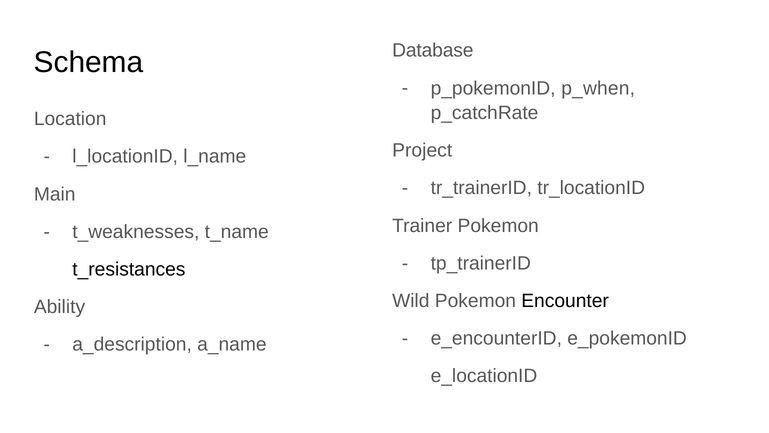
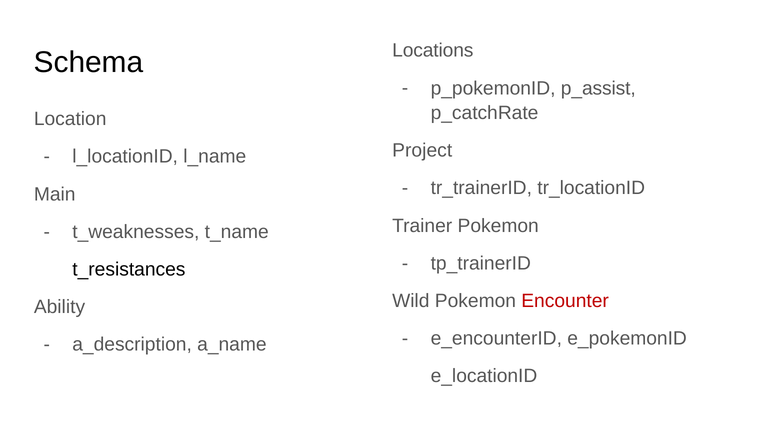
Database: Database -> Locations
p_when: p_when -> p_assist
Encounter colour: black -> red
